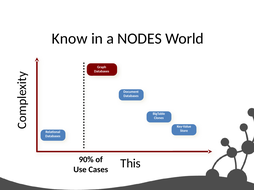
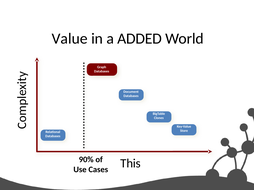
Know: Know -> Value
NODES: NODES -> ADDED
